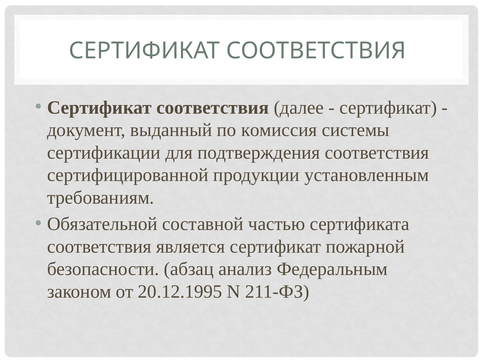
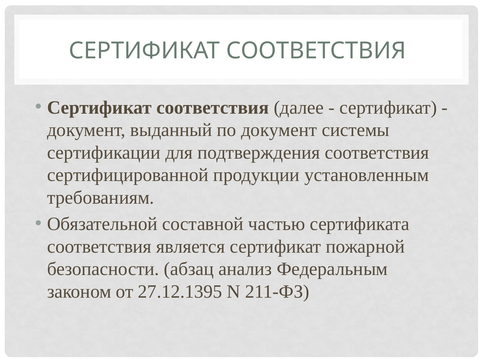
по комиссия: комиссия -> документ
20.12.1995: 20.12.1995 -> 27.12.1395
